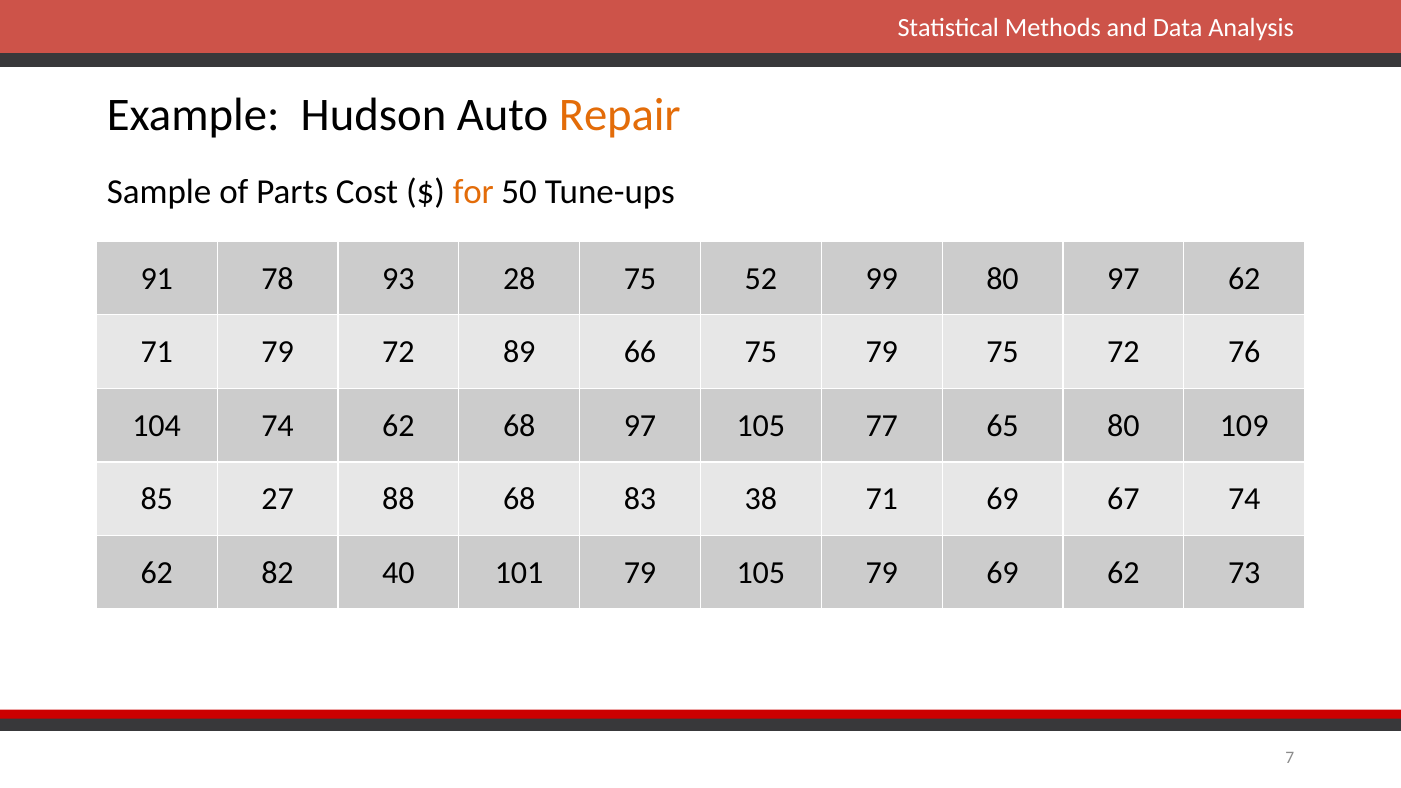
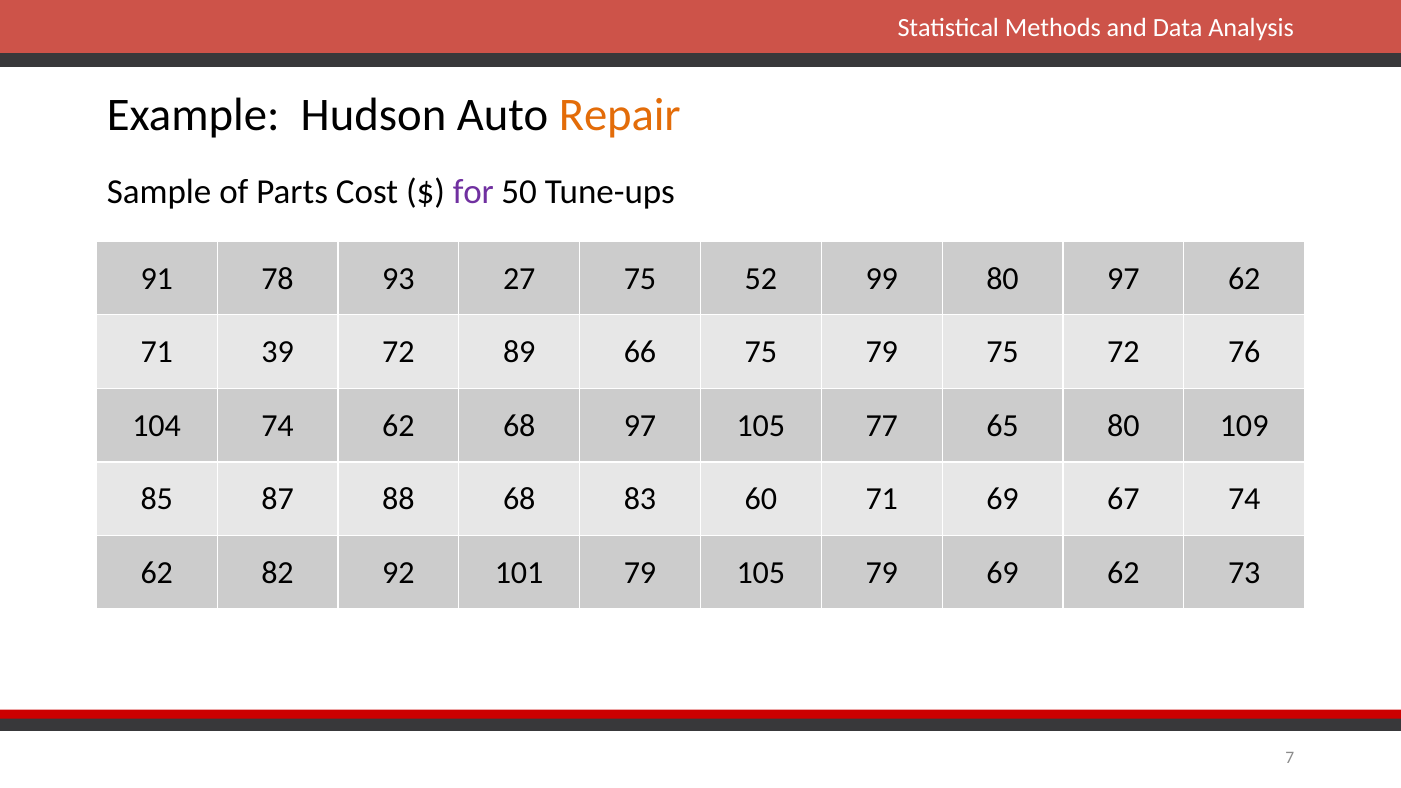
for colour: orange -> purple
28: 28 -> 27
71 79: 79 -> 39
27: 27 -> 87
38: 38 -> 60
40: 40 -> 92
